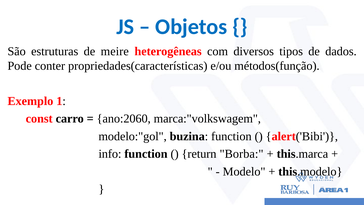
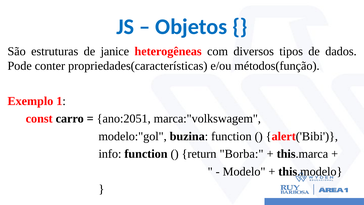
meire: meire -> janice
ano:2060: ano:2060 -> ano:2051
